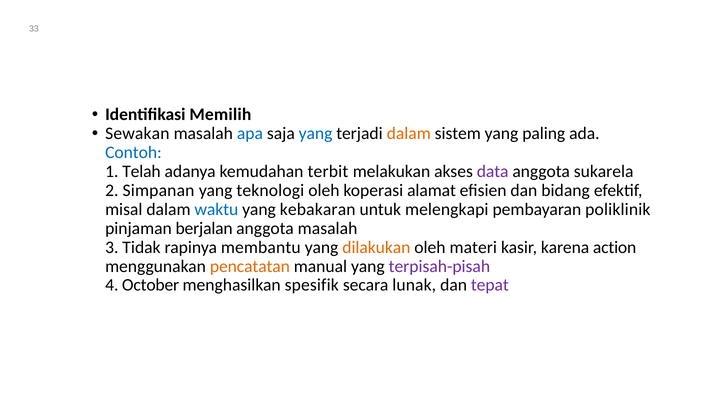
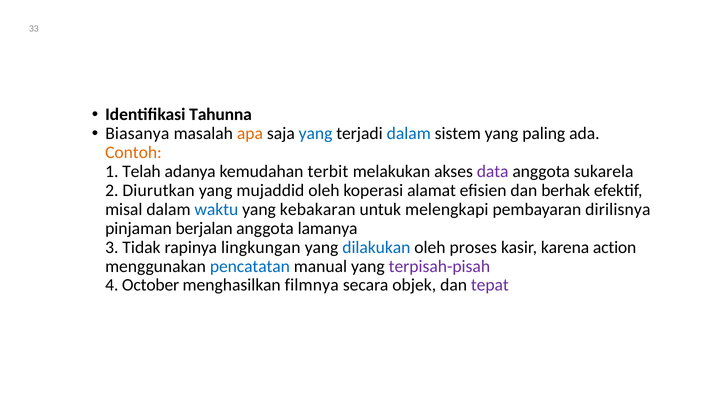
Memilih: Memilih -> Tahunna
Sewakan: Sewakan -> Biasanya
apa colour: blue -> orange
dalam at (409, 134) colour: orange -> blue
Contoh colour: blue -> orange
Simpanan: Simpanan -> Diurutkan
teknologi: teknologi -> mujaddid
bidang: bidang -> berhak
poliklinik: poliklinik -> dirilisnya
anggota masalah: masalah -> lamanya
membantu: membantu -> lingkungan
dilakukan colour: orange -> blue
materi: materi -> proses
pencatatan colour: orange -> blue
spesifik: spesifik -> filmnya
lunak: lunak -> objek
